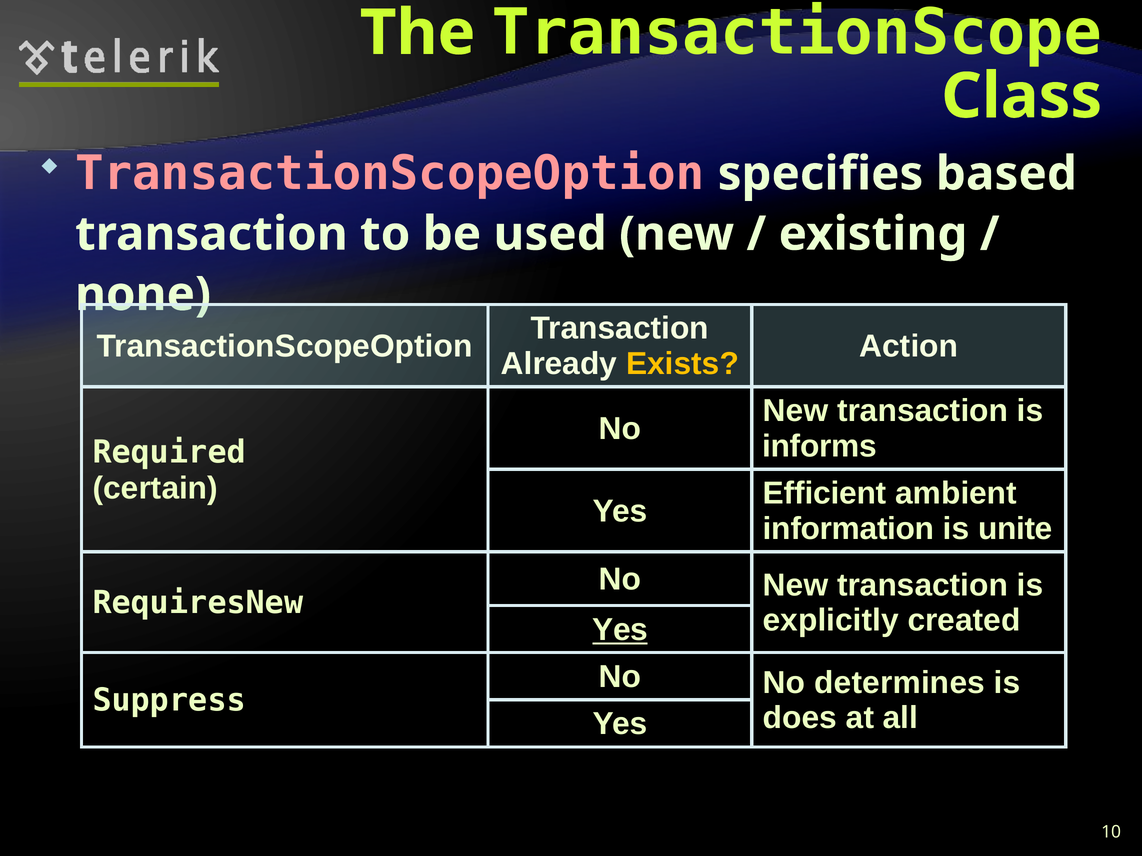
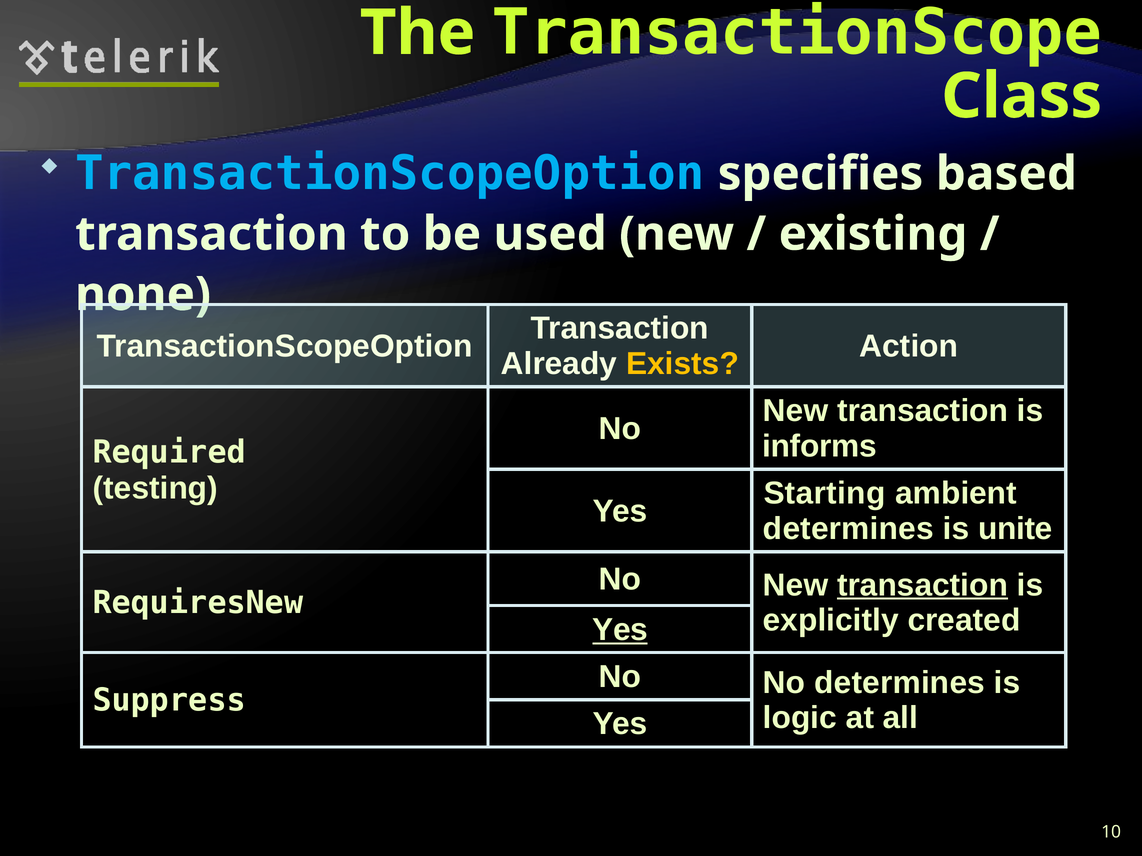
TransactionScopeOption at (390, 174) colour: pink -> light blue
certain: certain -> testing
Efficient: Efficient -> Starting
information at (849, 529): information -> determines
transaction at (923, 585) underline: none -> present
does: does -> logic
